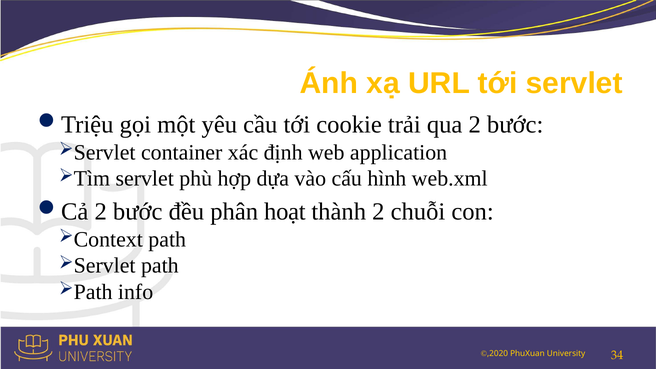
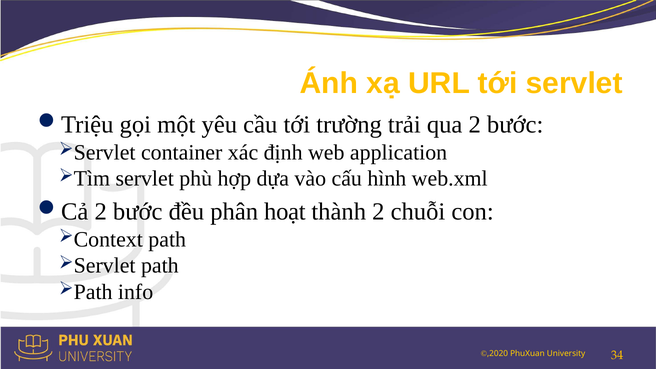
cookie: cookie -> trường
